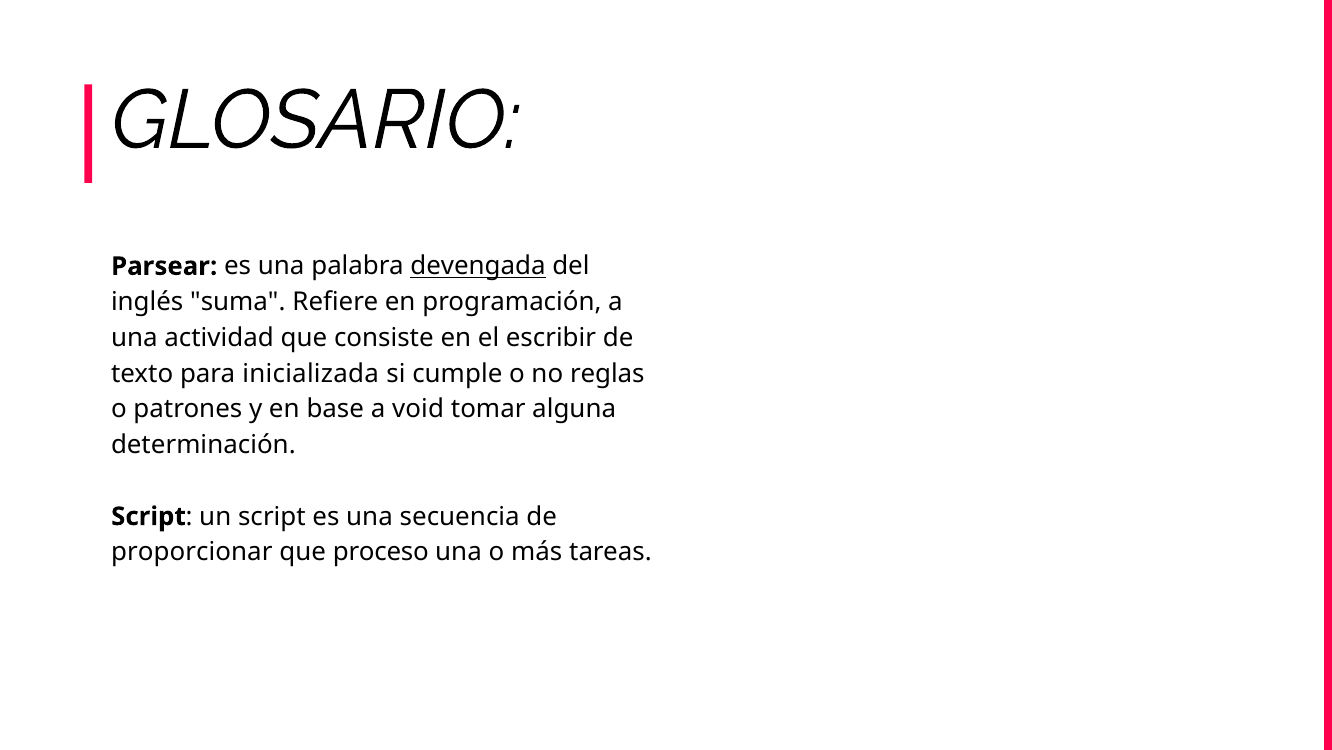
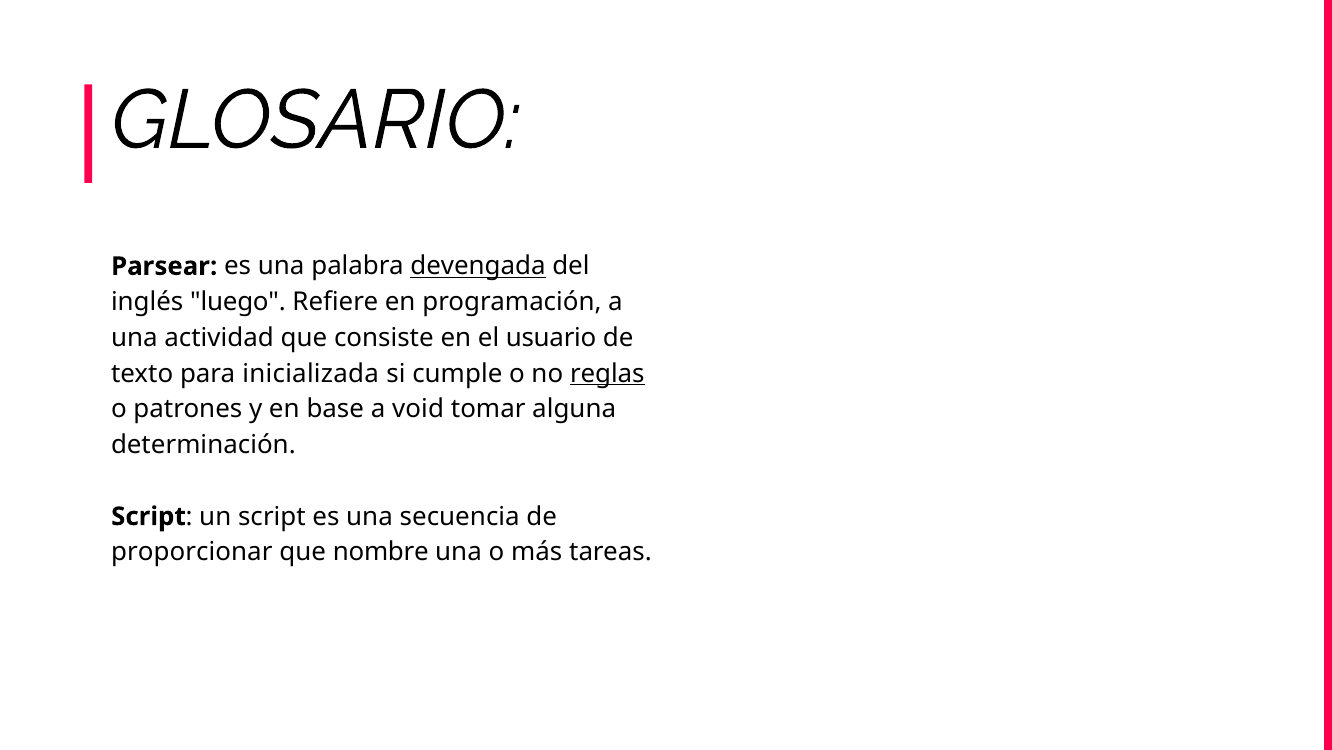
suma: suma -> luego
escribir: escribir -> usuario
reglas underline: none -> present
proceso: proceso -> nombre
